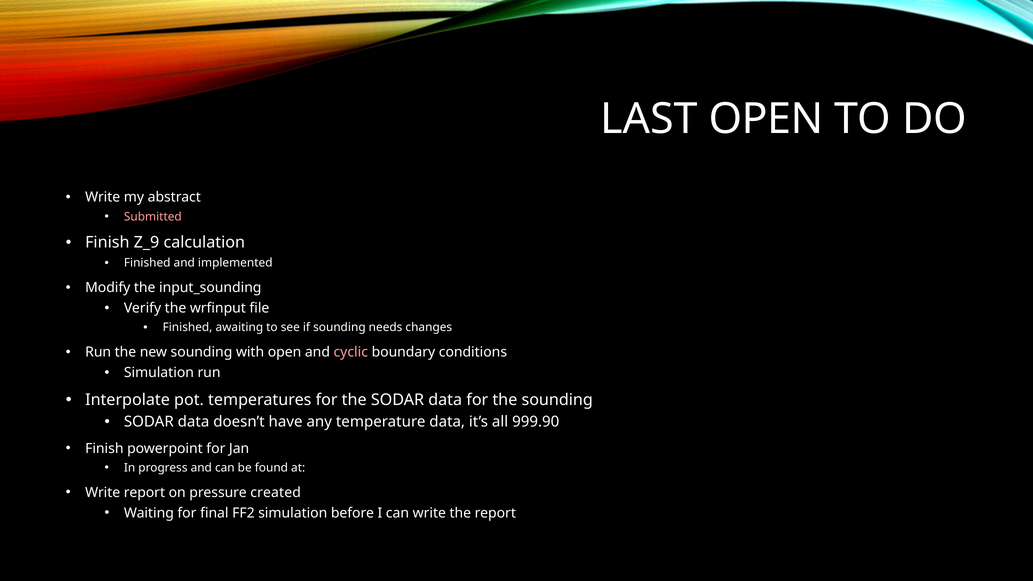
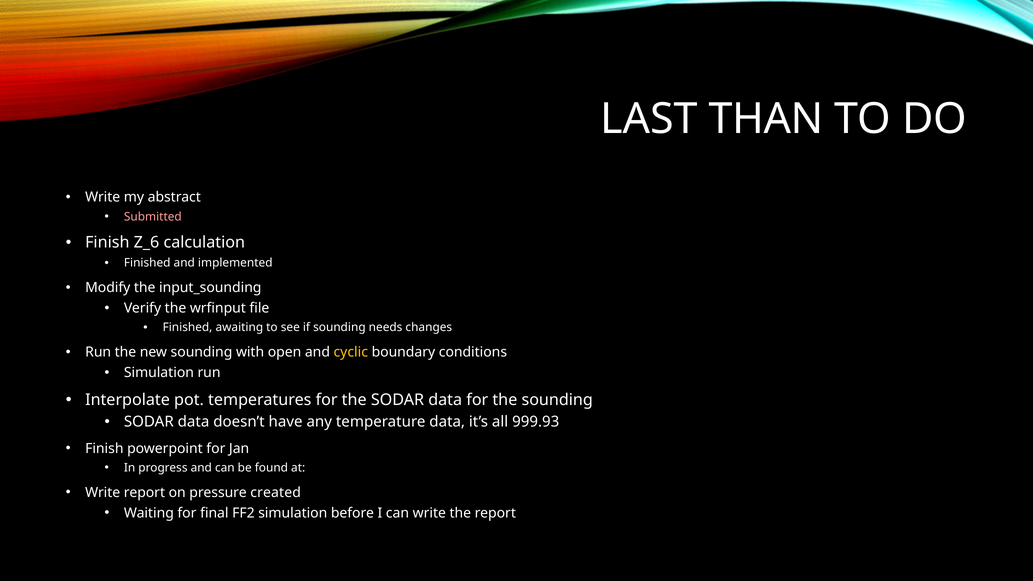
LAST OPEN: OPEN -> THAN
Z_9: Z_9 -> Z_6
cyclic colour: pink -> yellow
999.90: 999.90 -> 999.93
